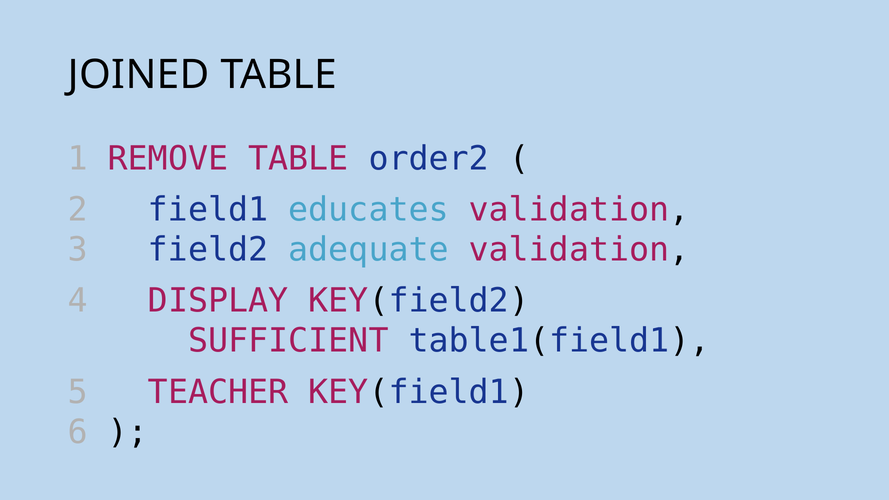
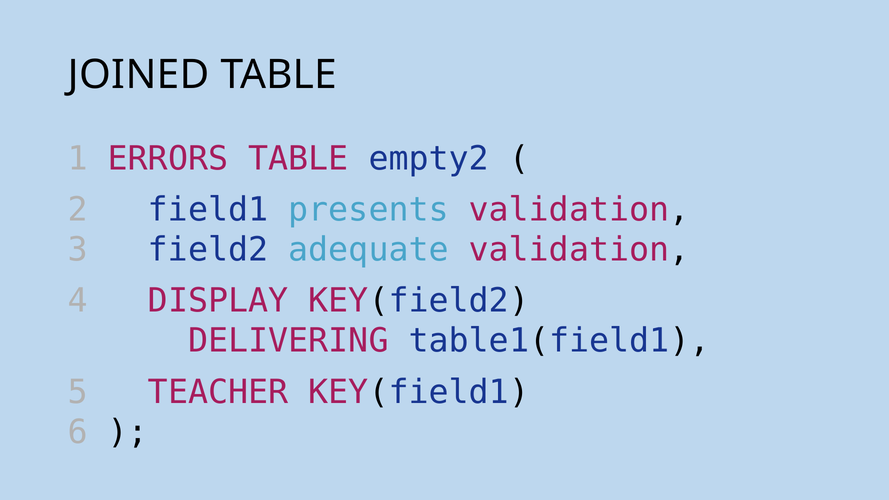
REMOVE: REMOVE -> ERRORS
order2: order2 -> empty2
educates: educates -> presents
SUFFICIENT: SUFFICIENT -> DELIVERING
